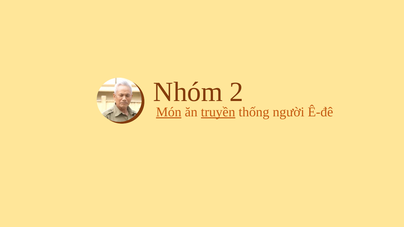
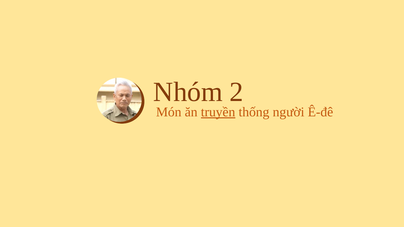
Món underline: present -> none
